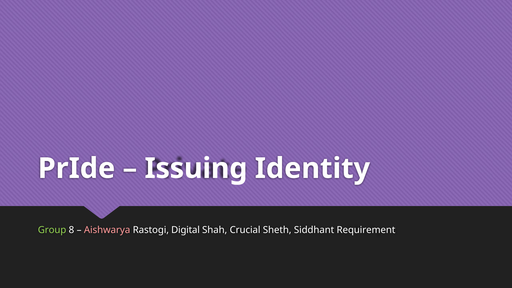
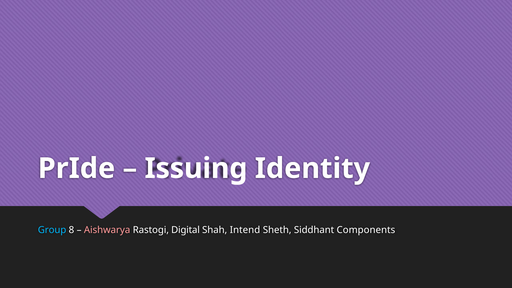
Group colour: light green -> light blue
Crucial: Crucial -> Intend
Requirement: Requirement -> Components
